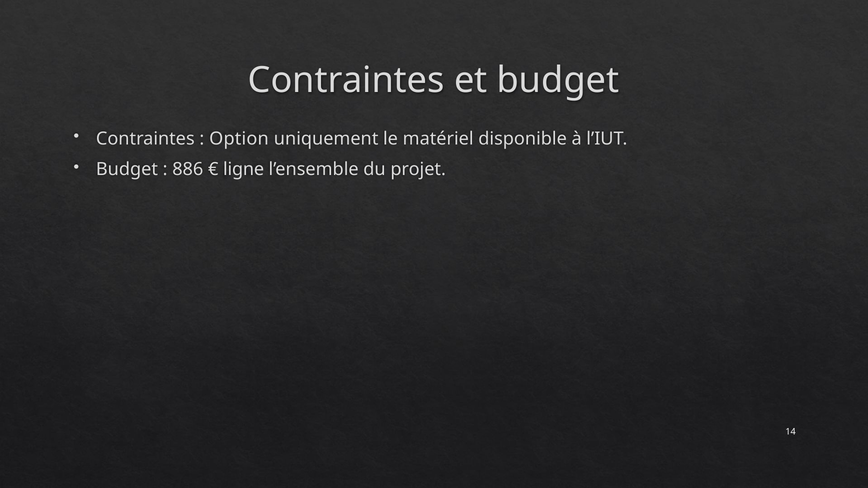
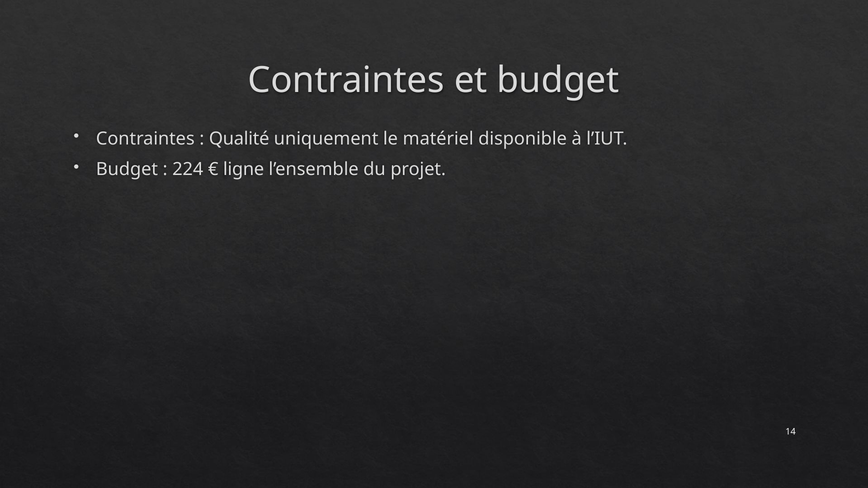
Option: Option -> Qualité
886: 886 -> 224
